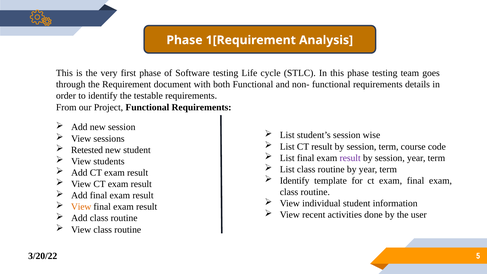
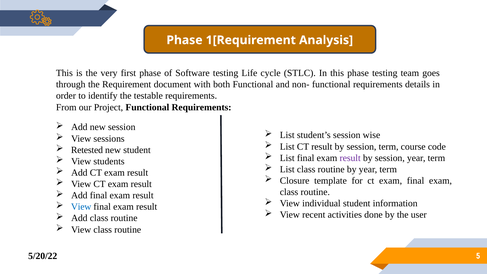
Identify at (295, 181): Identify -> Closure
View at (81, 207) colour: orange -> blue
3/20/22: 3/20/22 -> 5/20/22
